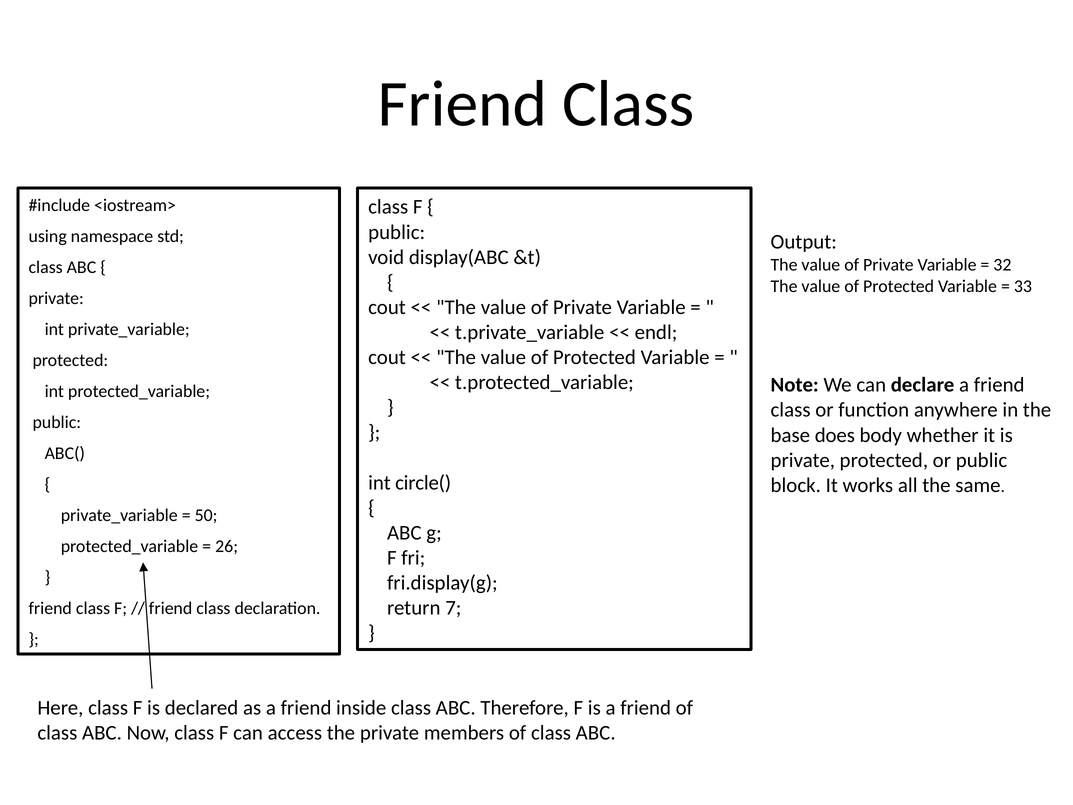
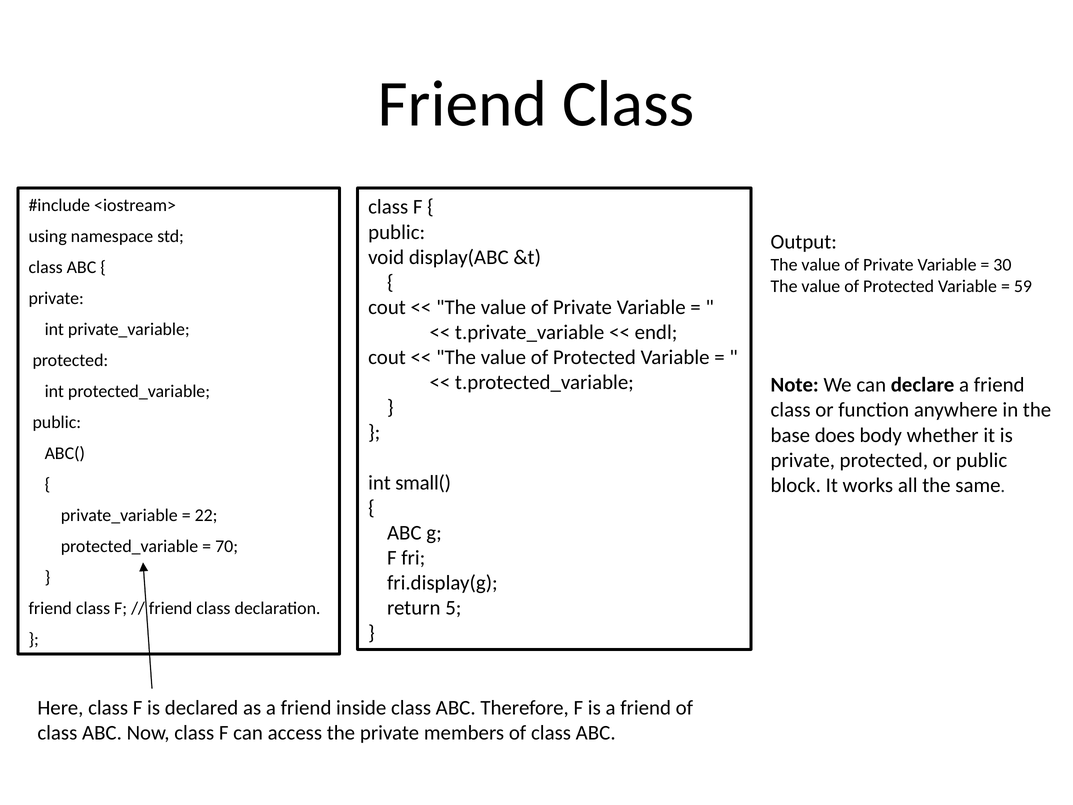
32: 32 -> 30
33: 33 -> 59
circle(: circle( -> small(
50: 50 -> 22
26: 26 -> 70
7: 7 -> 5
